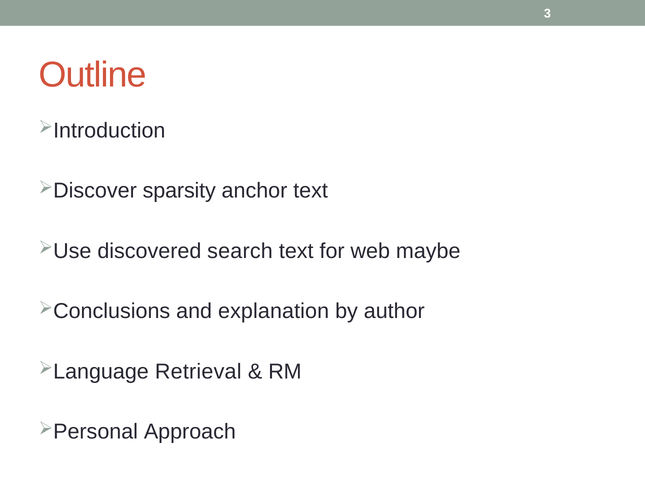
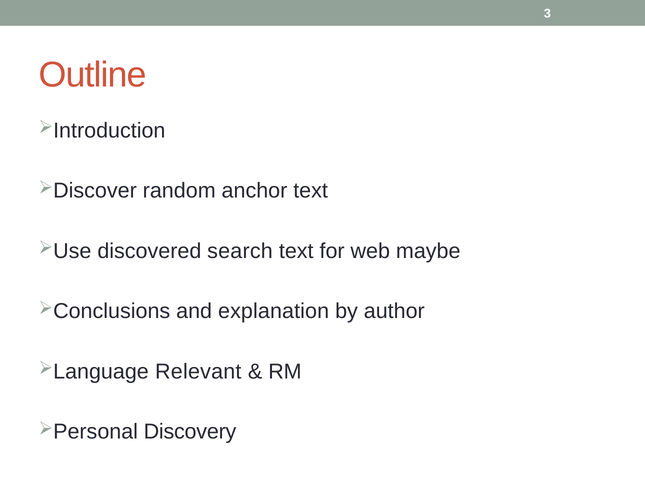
sparsity: sparsity -> random
Retrieval: Retrieval -> Relevant
Approach: Approach -> Discovery
